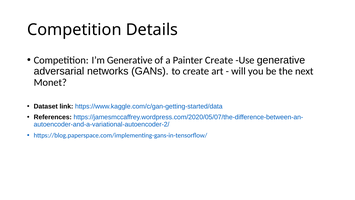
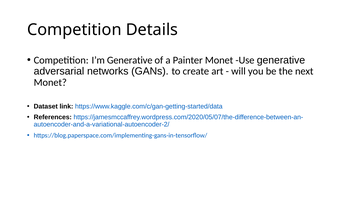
Painter Create: Create -> Monet
